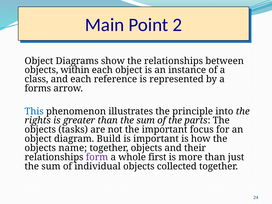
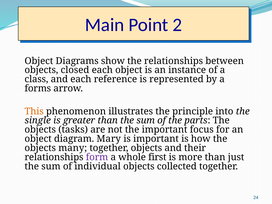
within: within -> closed
This colour: blue -> orange
rights: rights -> single
Build: Build -> Mary
name: name -> many
